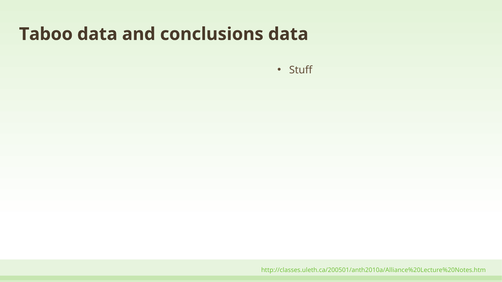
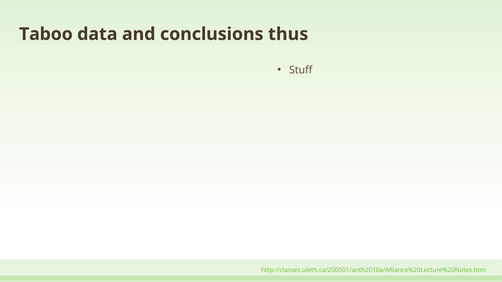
conclusions data: data -> thus
